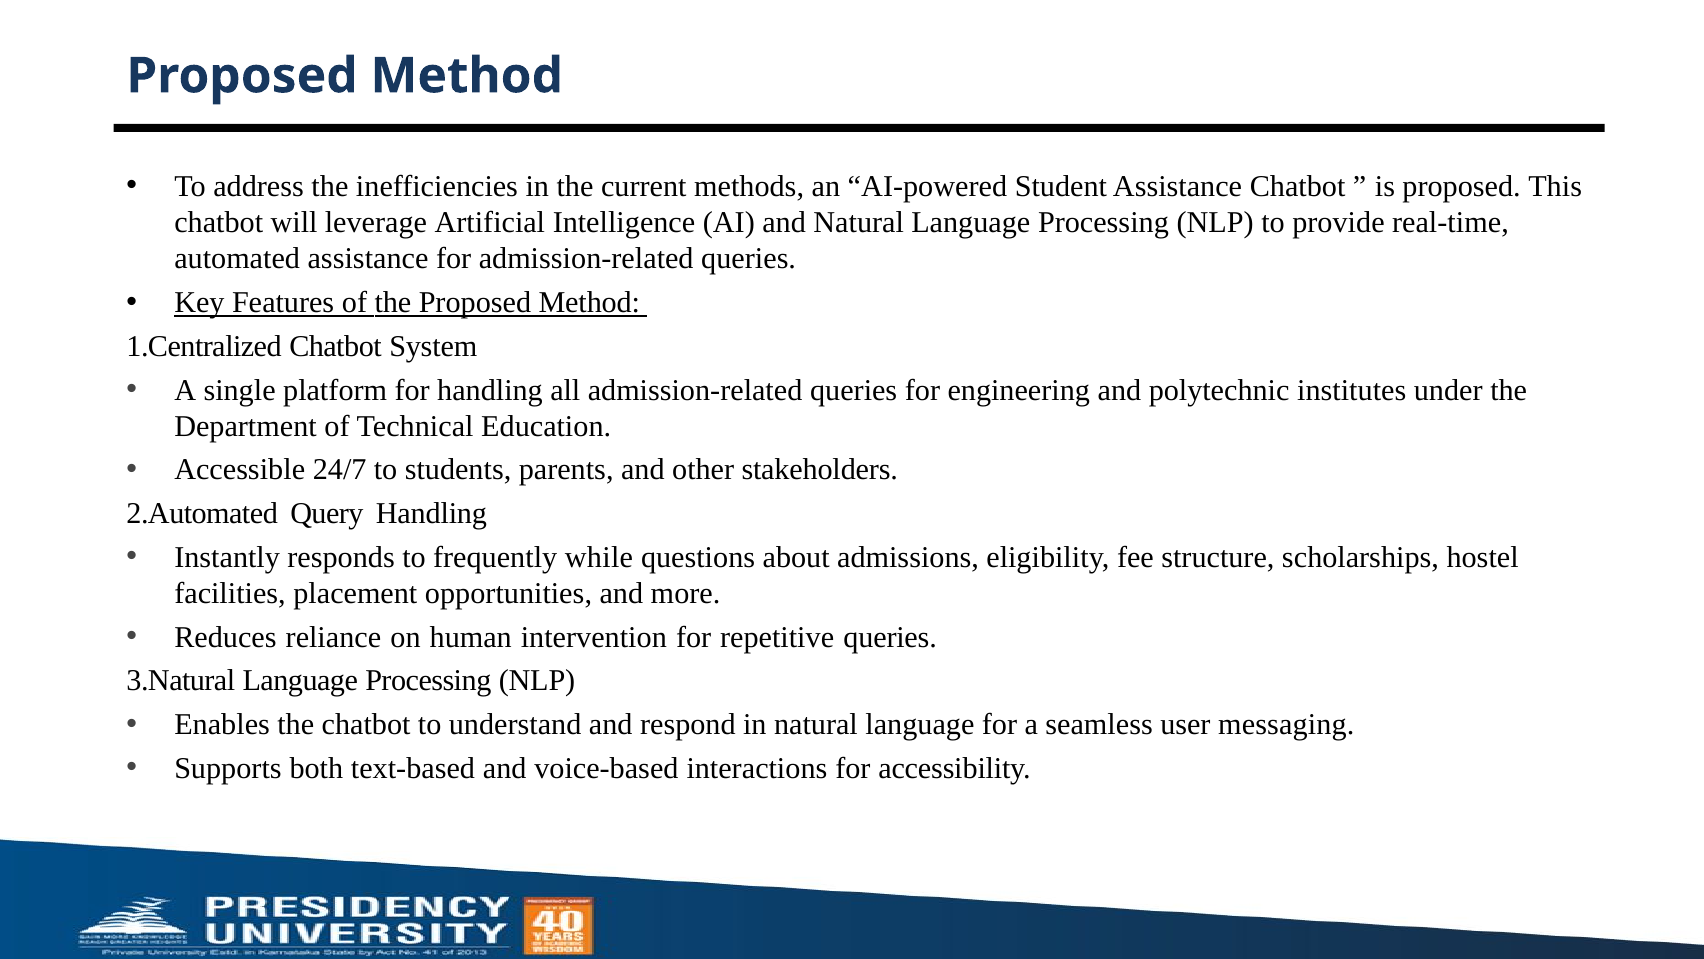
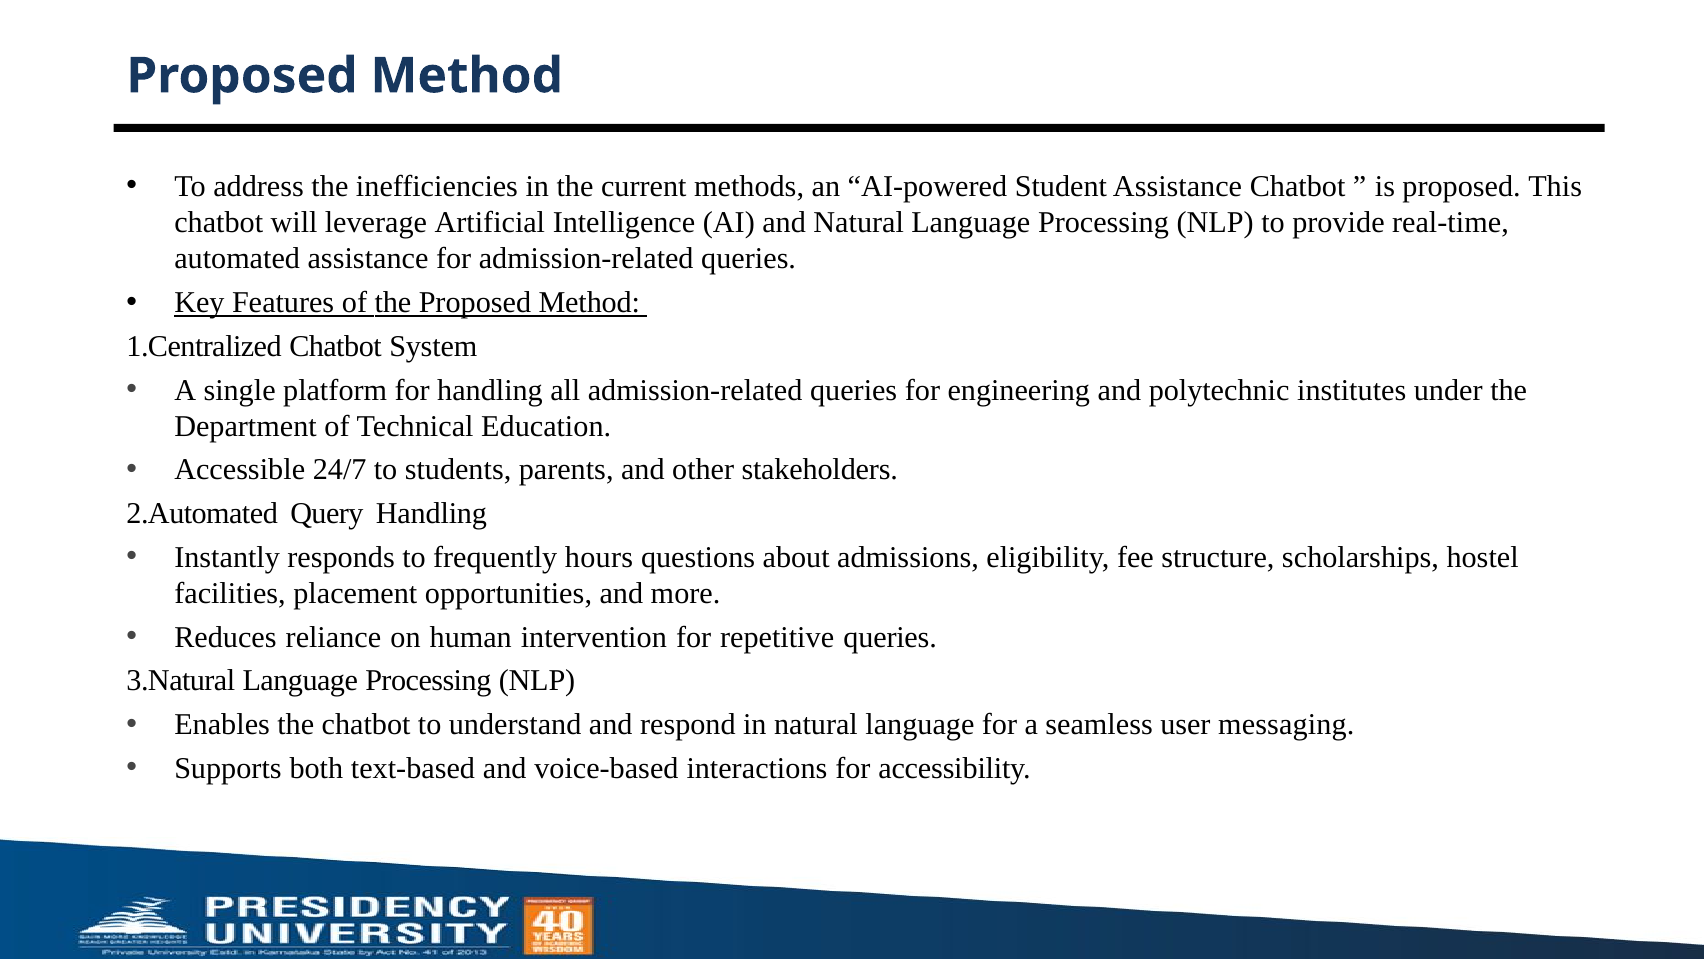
while: while -> hours
